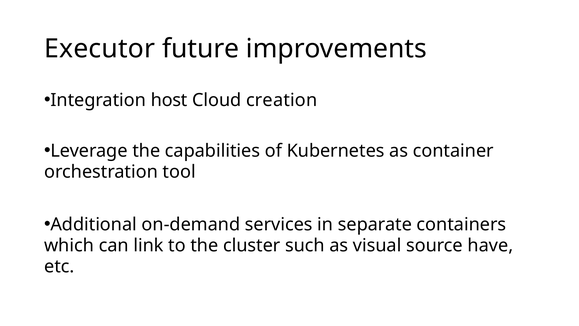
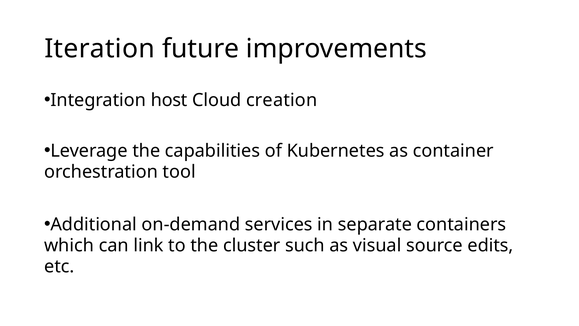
Executor: Executor -> Iteration
have: have -> edits
